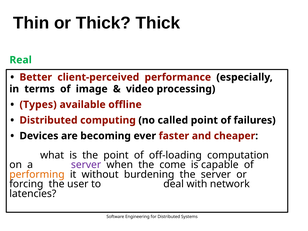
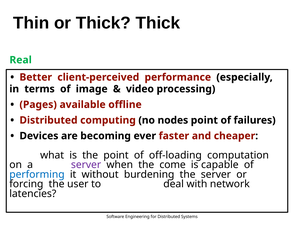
Types: Types -> Pages
called: called -> nodes
performing colour: orange -> blue
